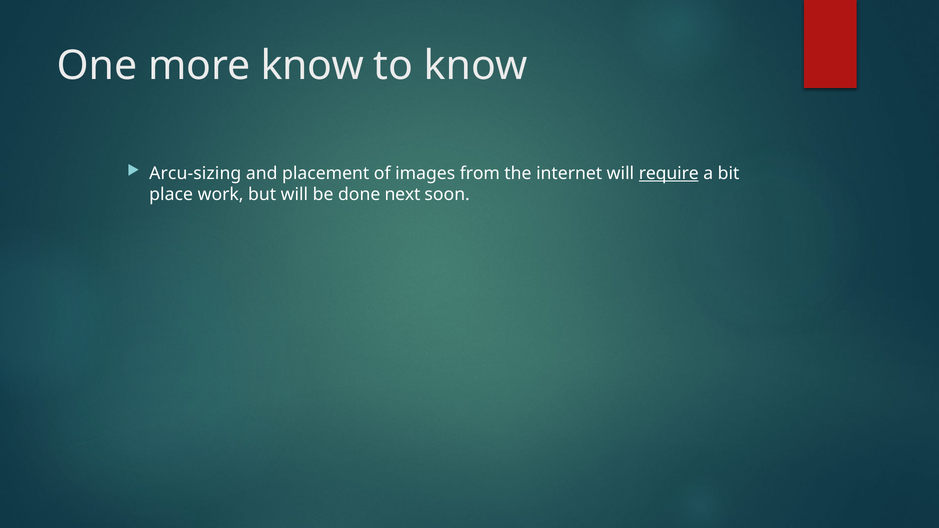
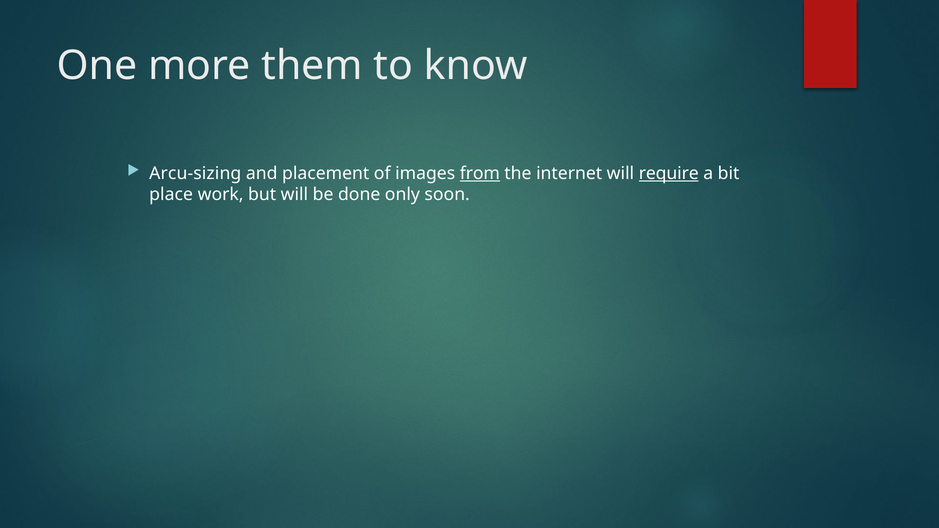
more know: know -> them
from underline: none -> present
next: next -> only
